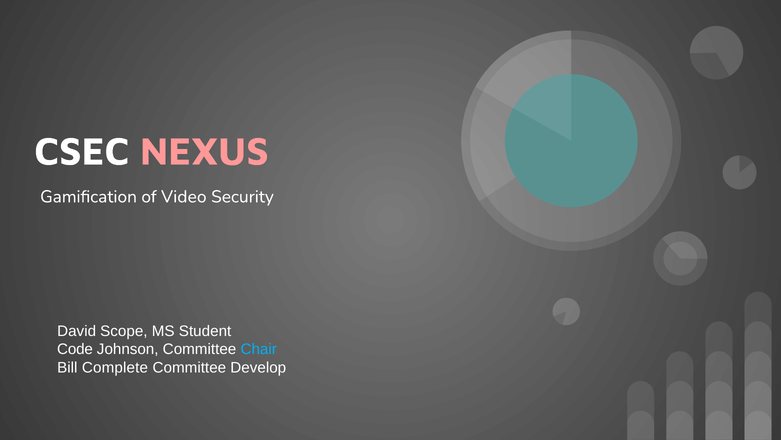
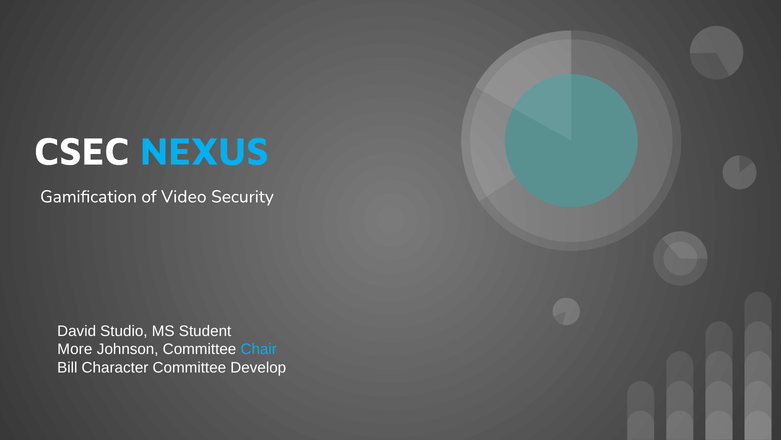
NEXUS colour: pink -> light blue
Scope: Scope -> Studio
Code: Code -> More
Complete: Complete -> Character
